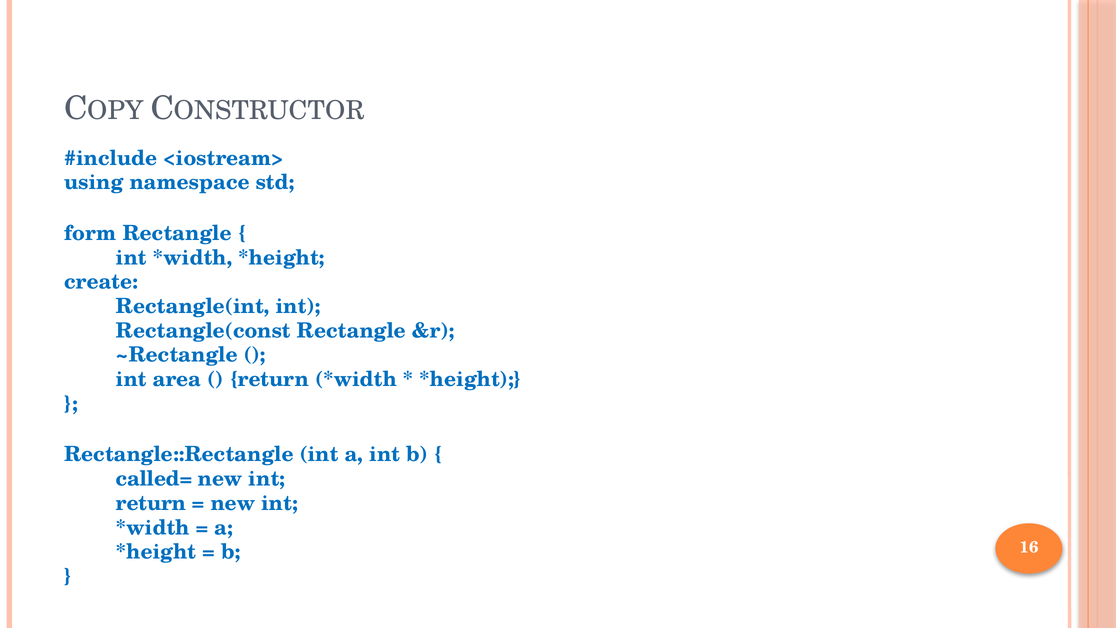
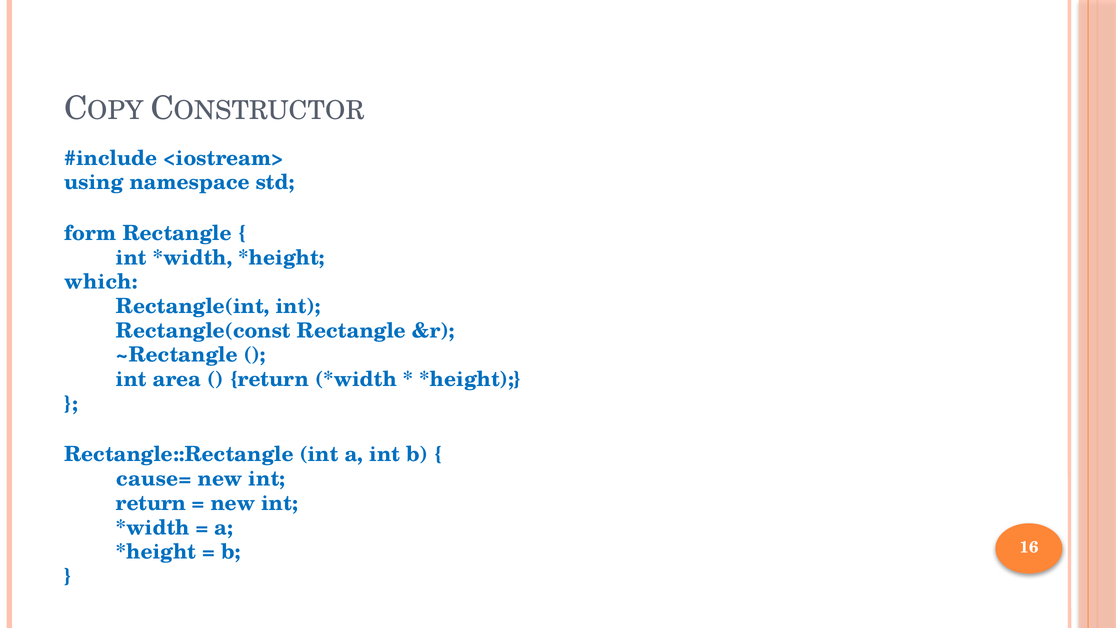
create: create -> which
called=: called= -> cause=
